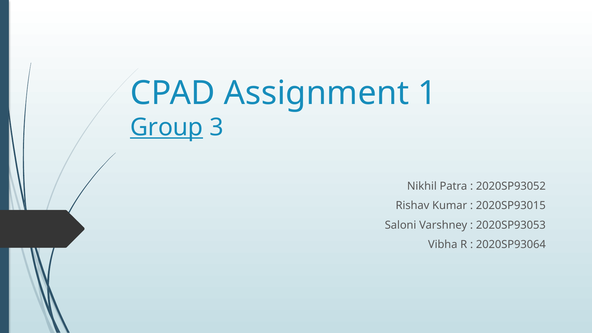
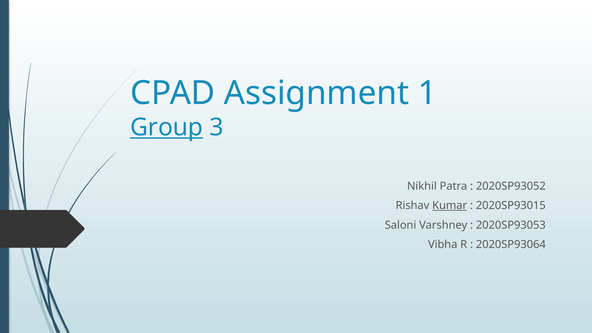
Kumar underline: none -> present
